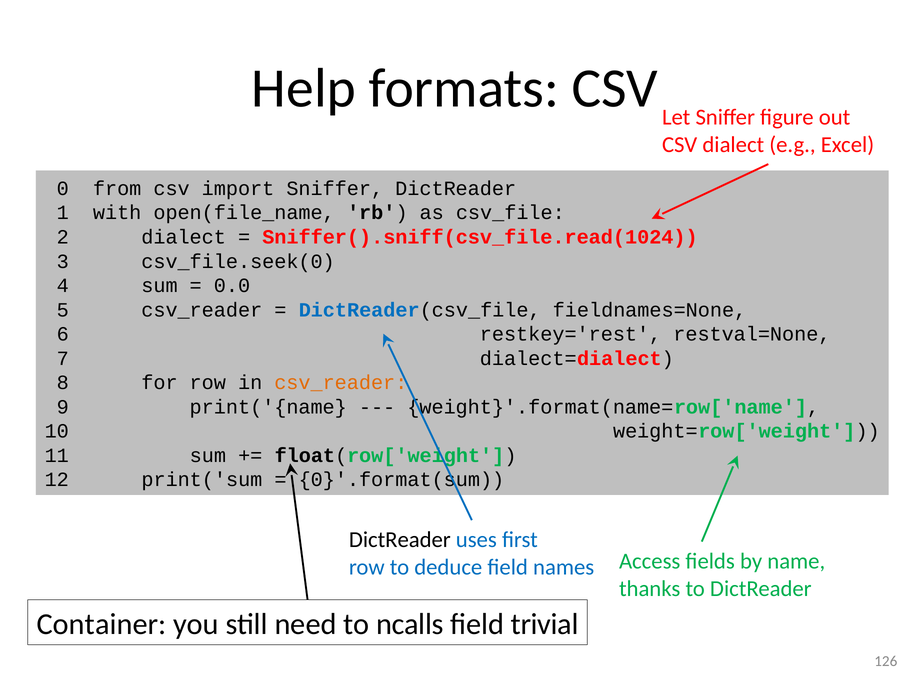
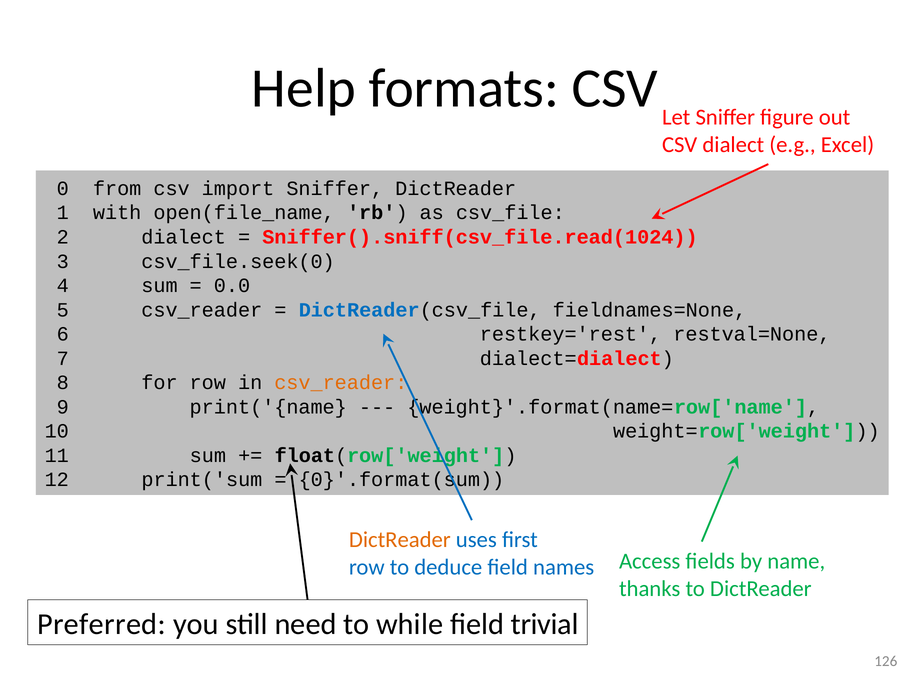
DictReader at (400, 539) colour: black -> orange
Container: Container -> Preferred
ncalls: ncalls -> while
